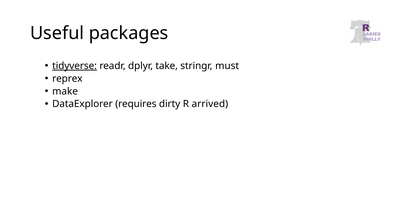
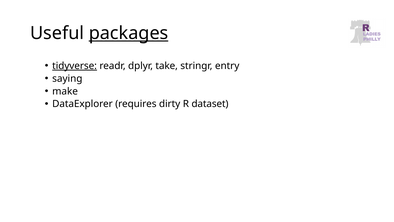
packages underline: none -> present
must: must -> entry
reprex: reprex -> saying
arrived: arrived -> dataset
